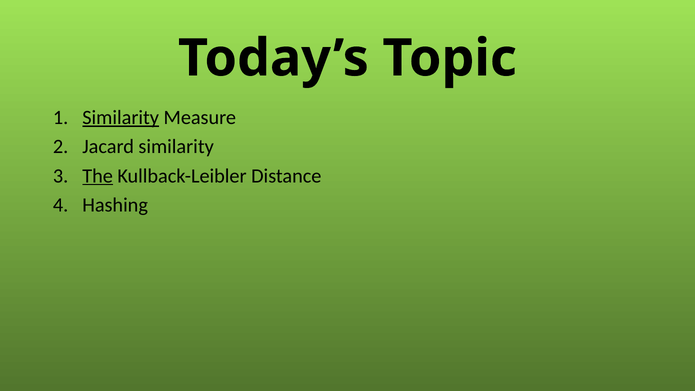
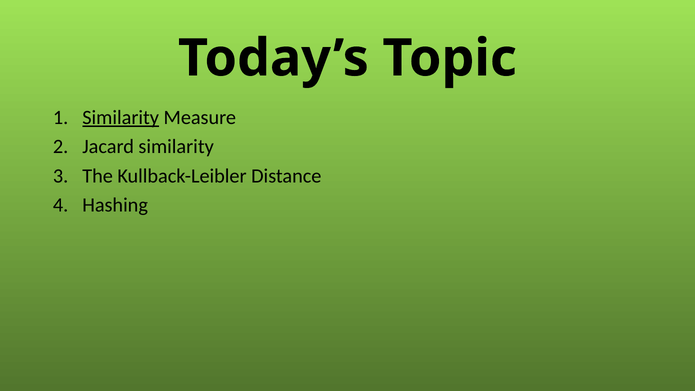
The underline: present -> none
